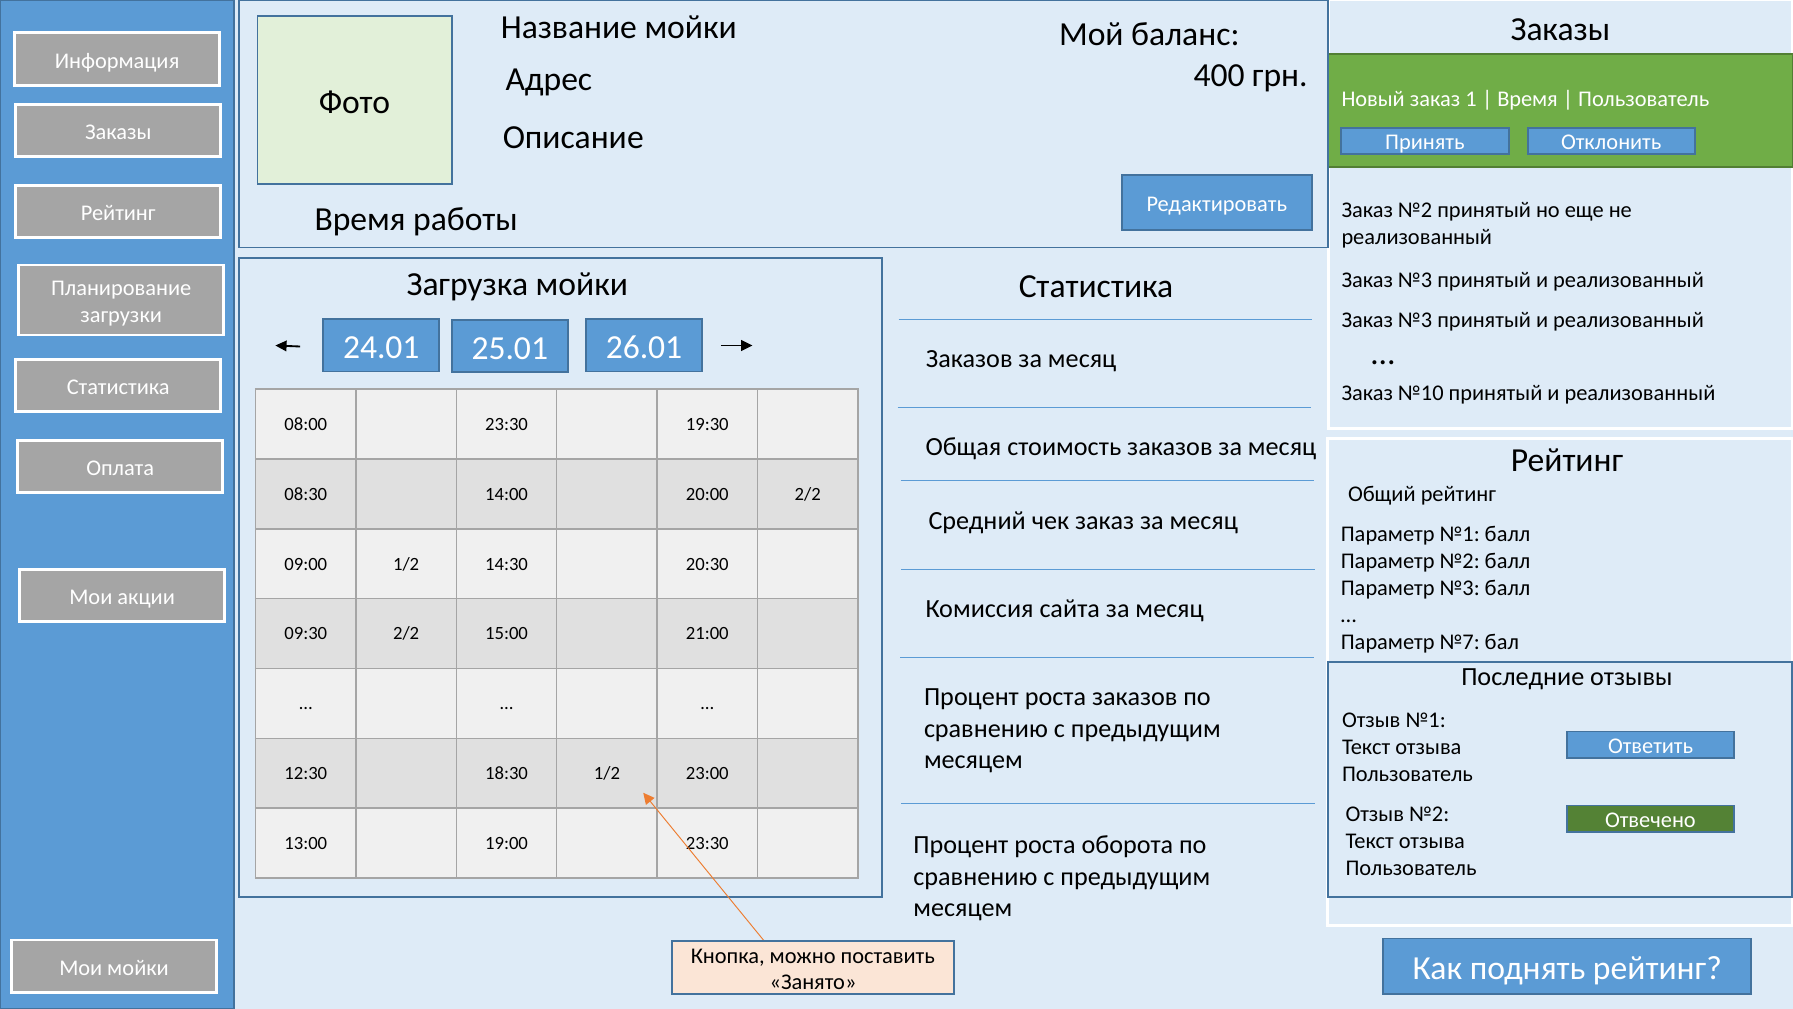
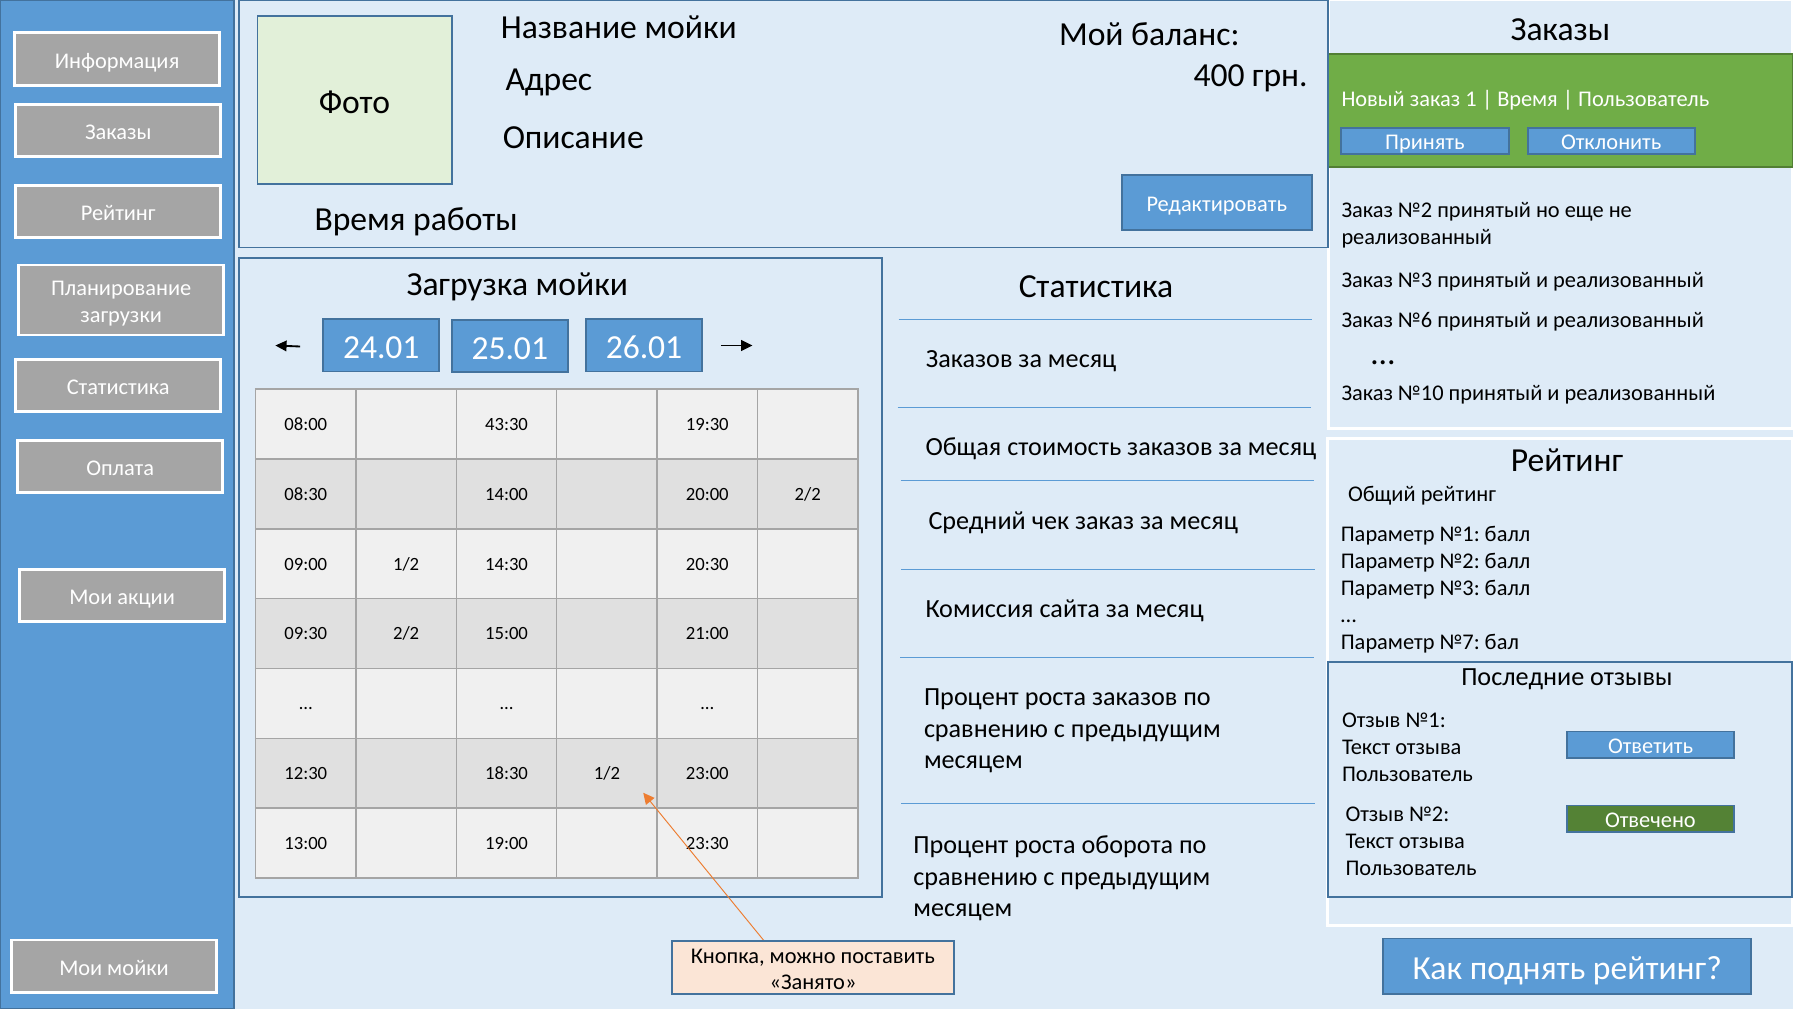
№3 at (1415, 320): №3 -> №6
08:00 23:30: 23:30 -> 43:30
